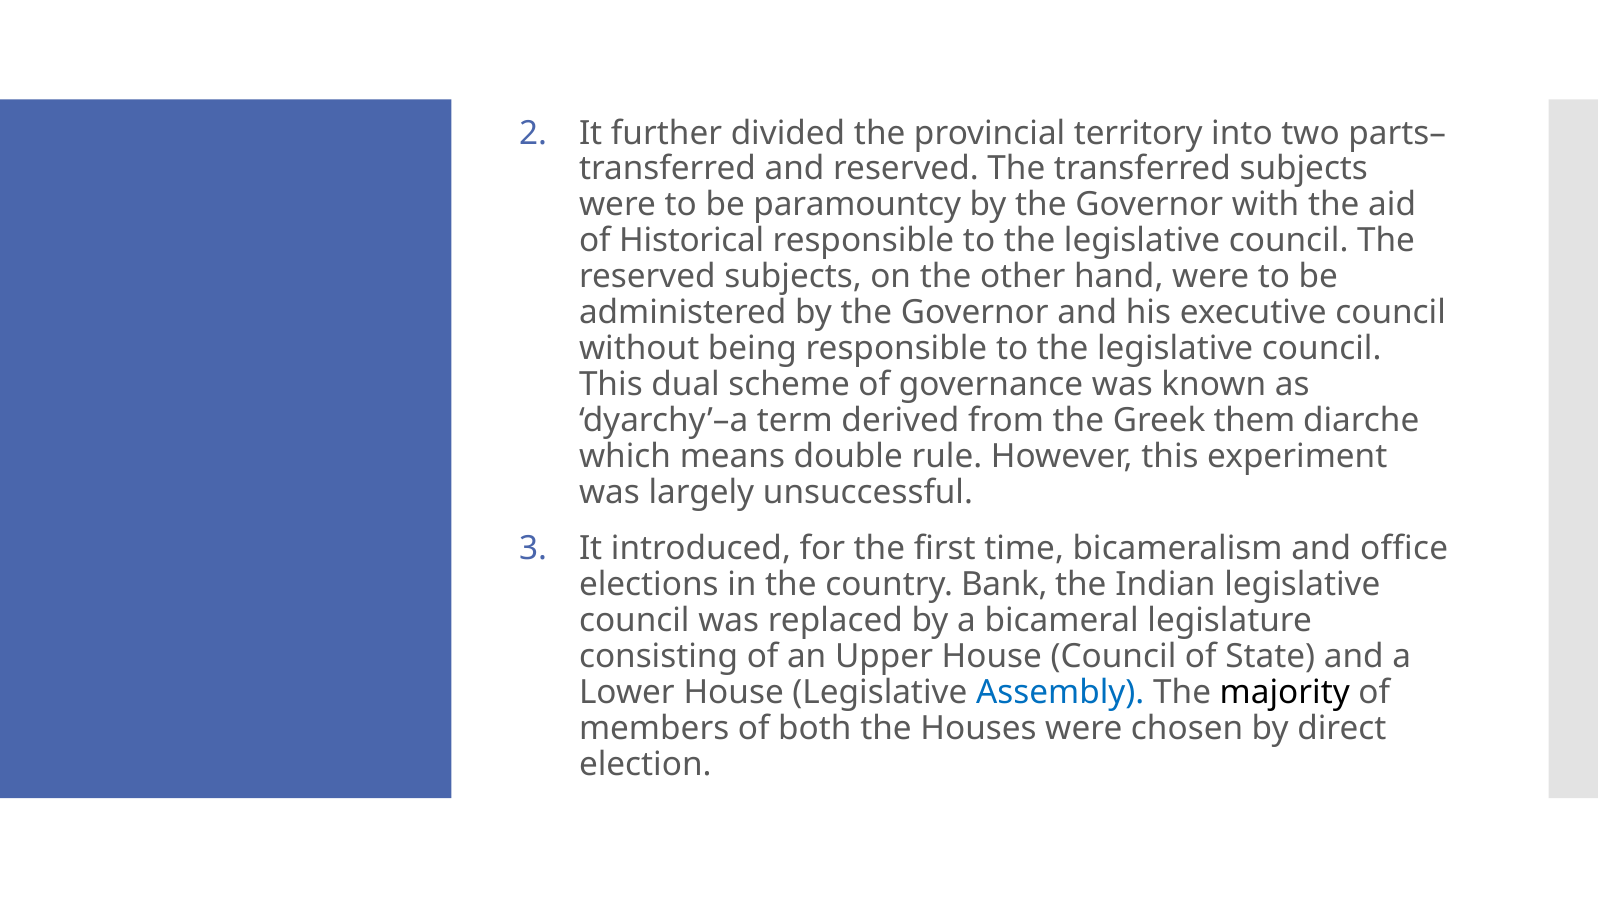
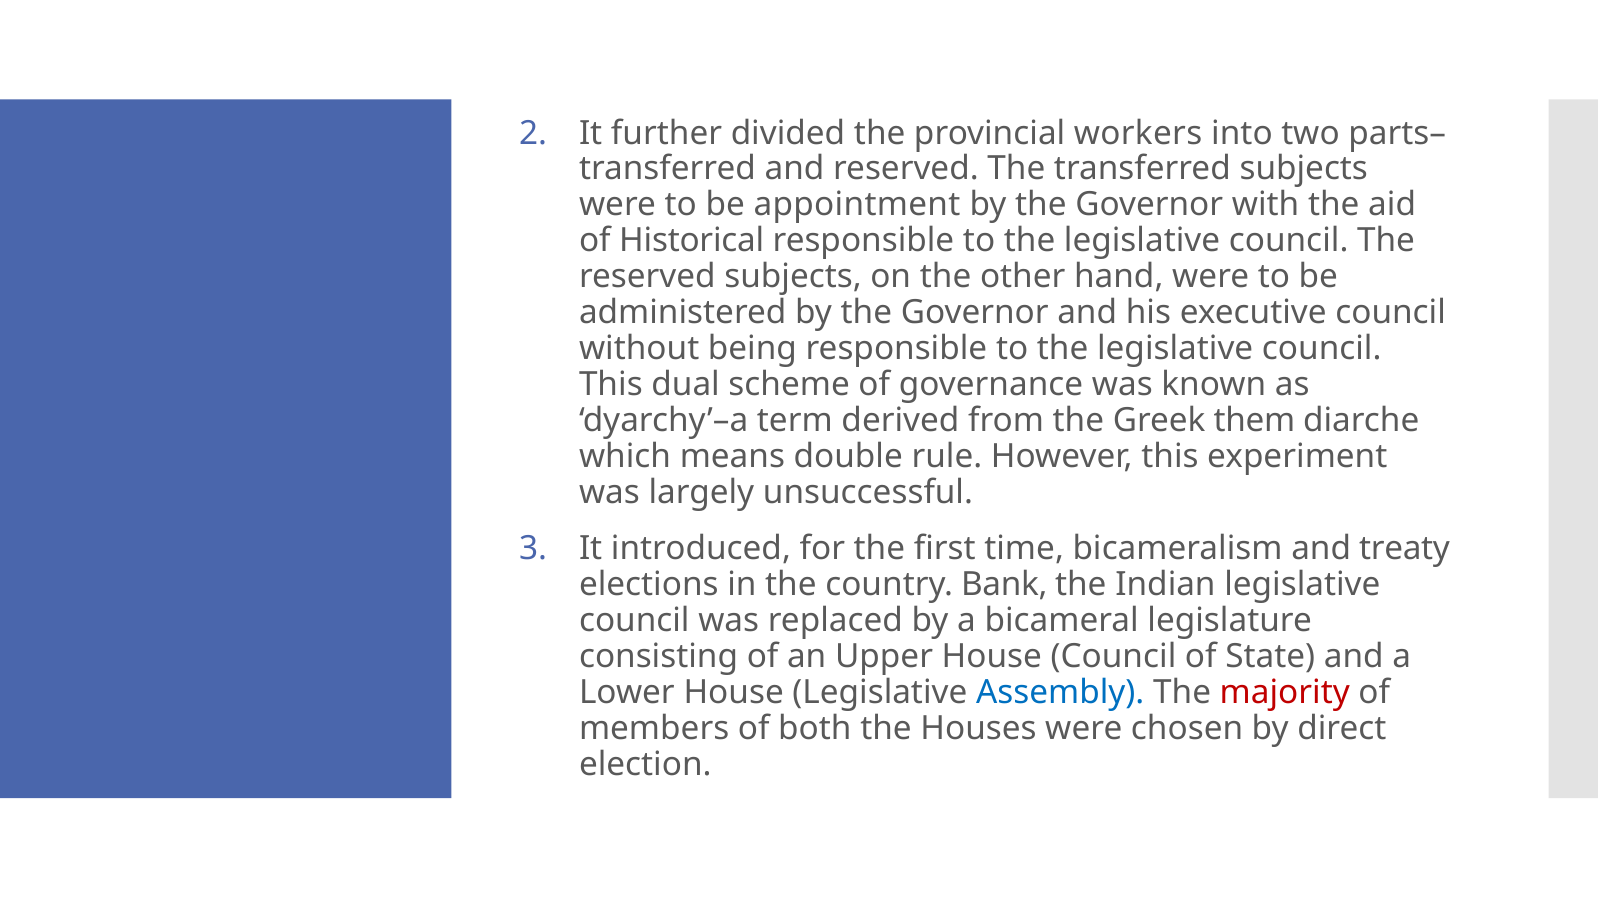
territory: territory -> workers
paramountcy: paramountcy -> appointment
office: office -> treaty
majority colour: black -> red
